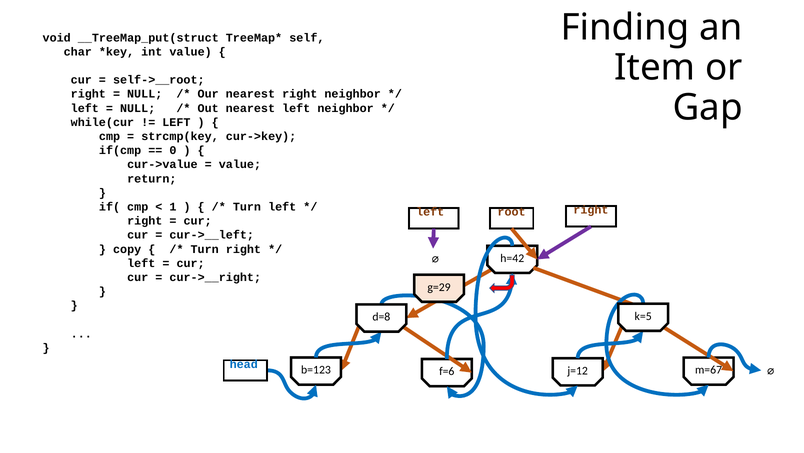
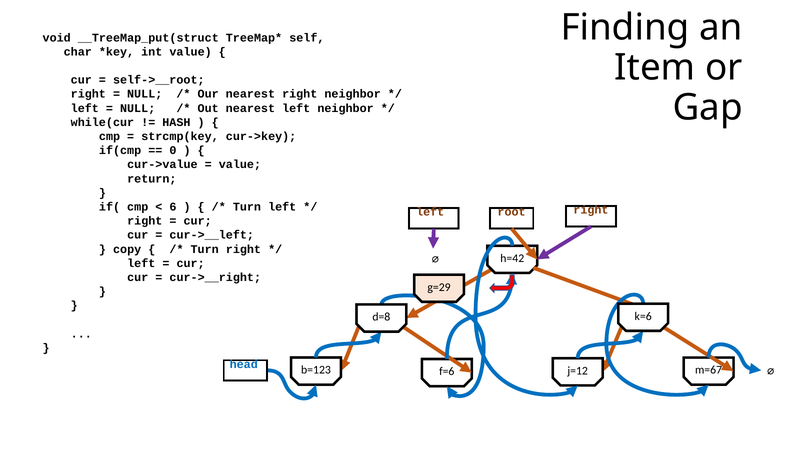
LEFT at (176, 122): LEFT -> HASH
1: 1 -> 6
k=5: k=5 -> k=6
